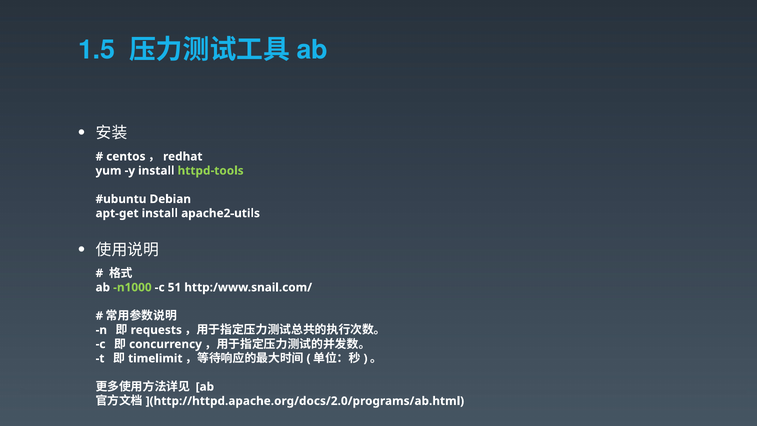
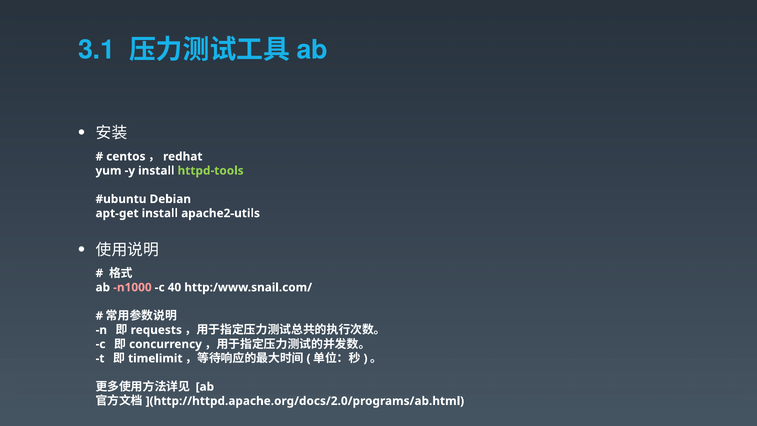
1.5: 1.5 -> 3.1
n1000 colour: light green -> pink
51: 51 -> 40
